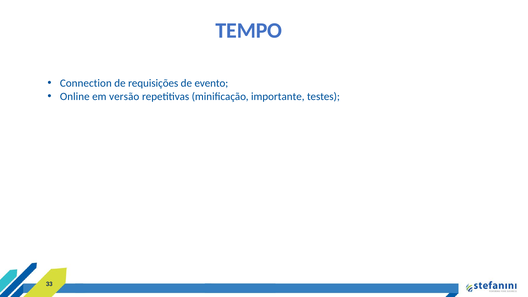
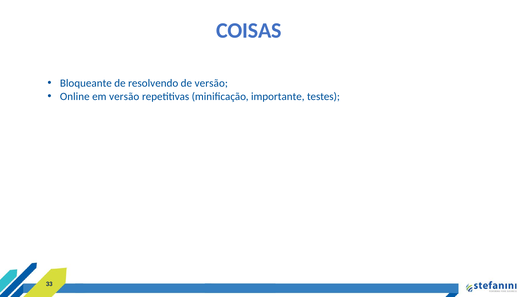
TEMPO: TEMPO -> COISAS
Connection: Connection -> Bloqueante
requisições: requisições -> resolvendo
de evento: evento -> versão
